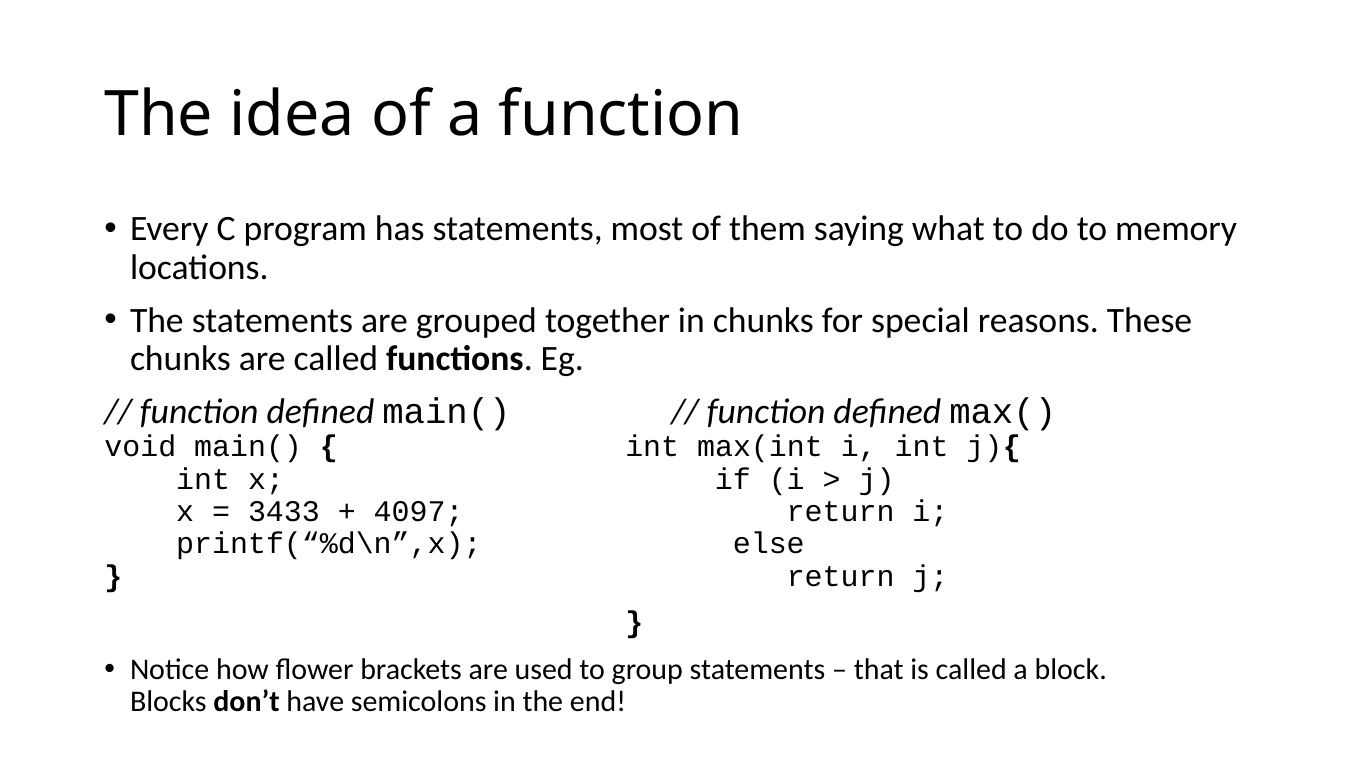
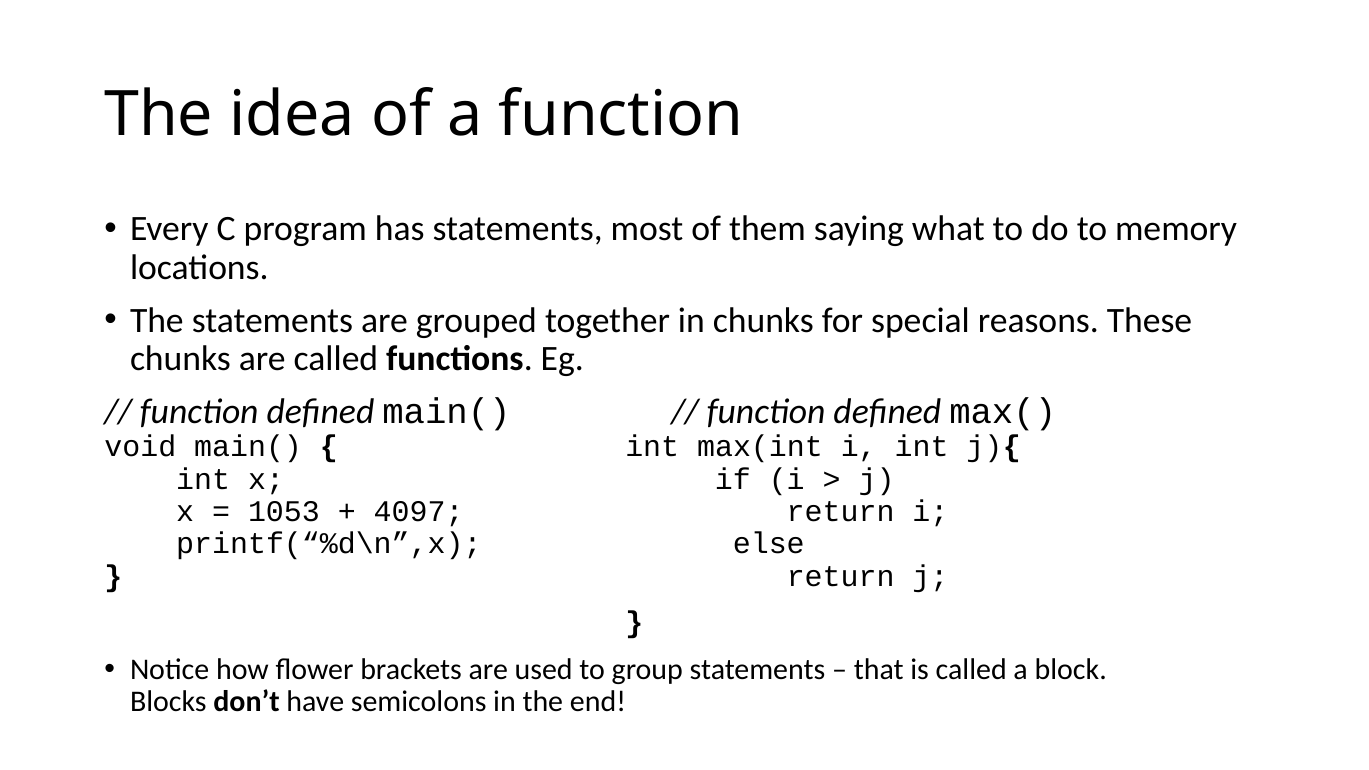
3433: 3433 -> 1053
